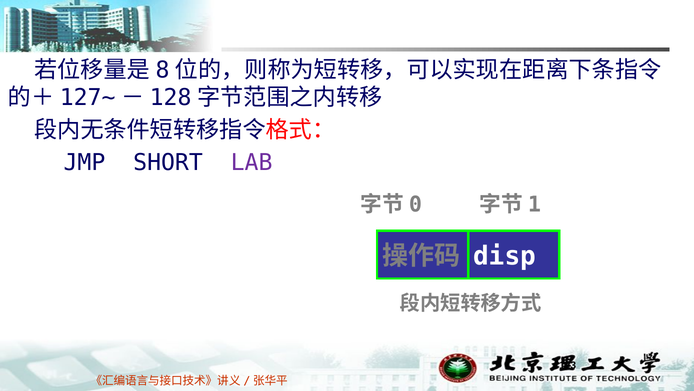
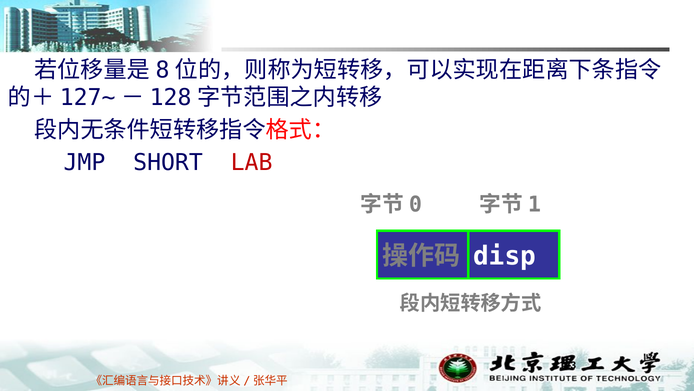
LAB colour: purple -> red
